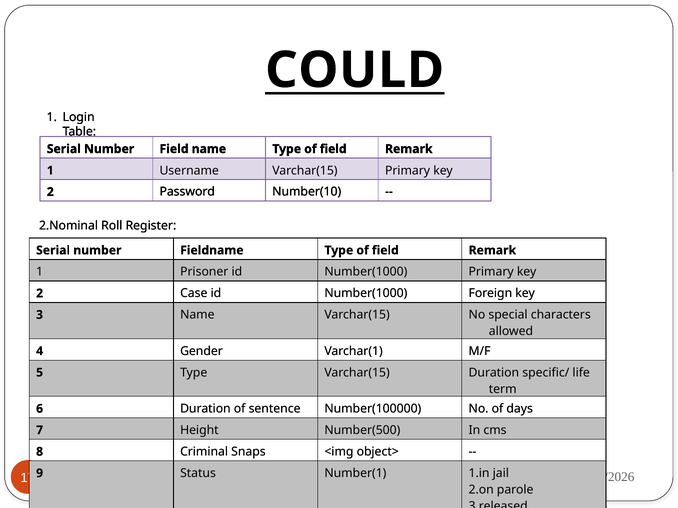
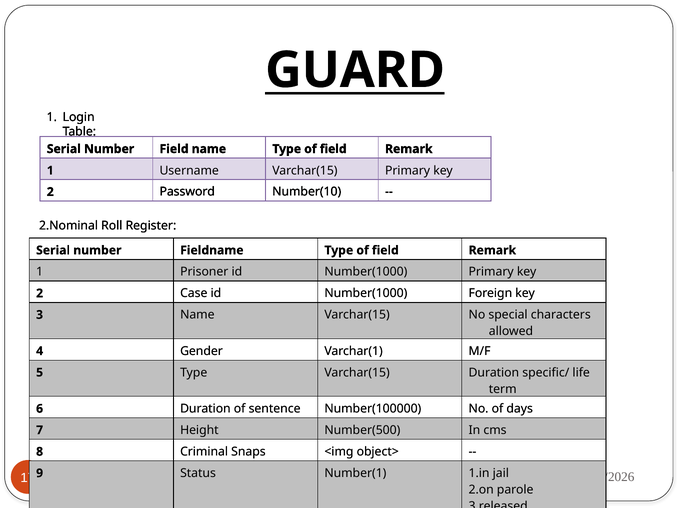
COULD: COULD -> GUARD
